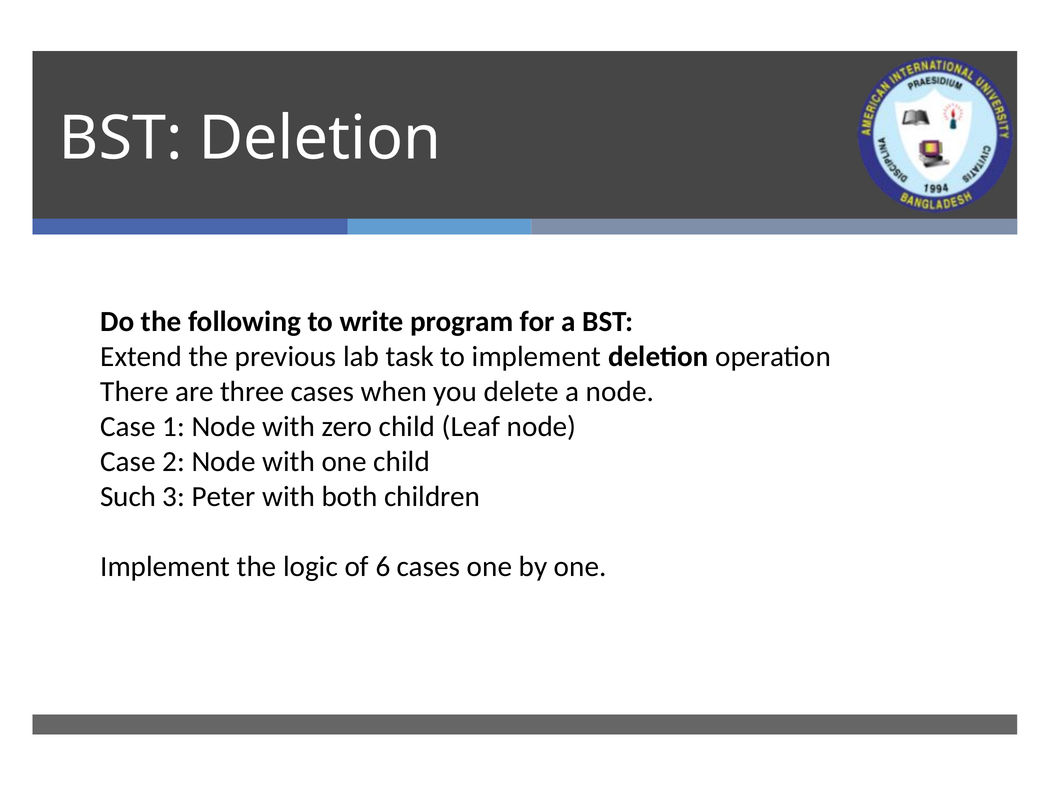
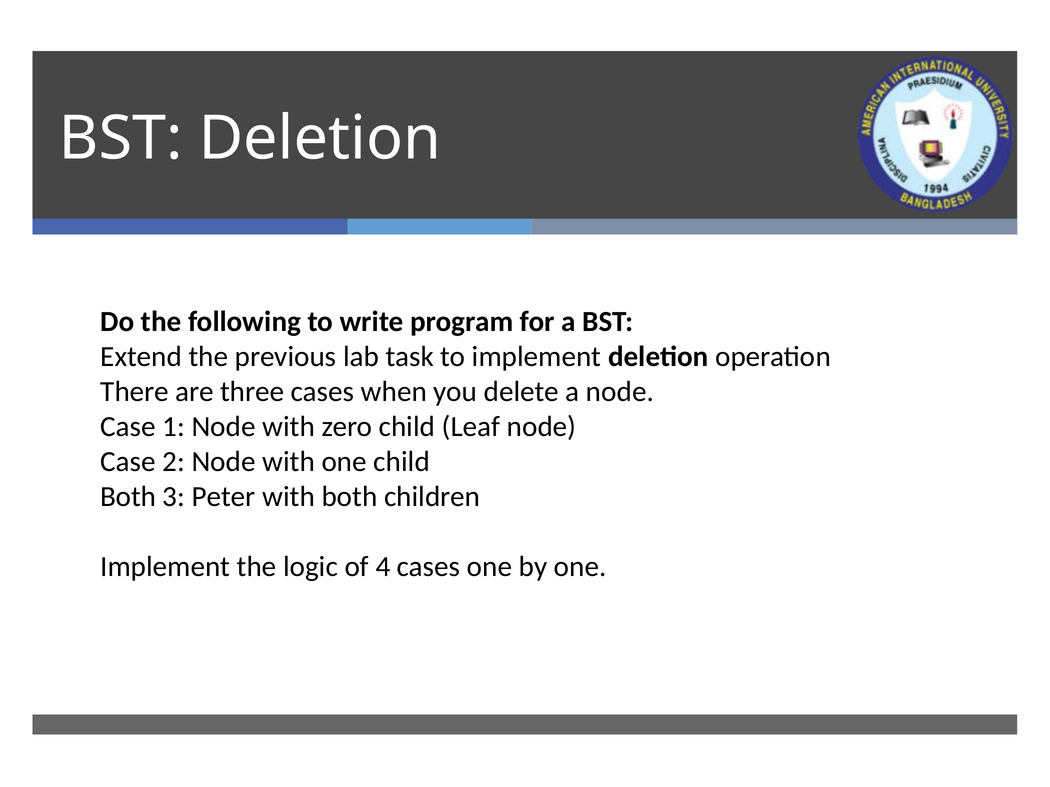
Such at (128, 497): Such -> Both
6: 6 -> 4
